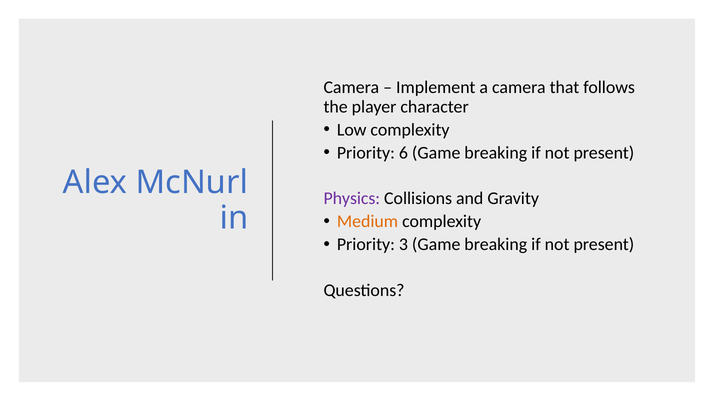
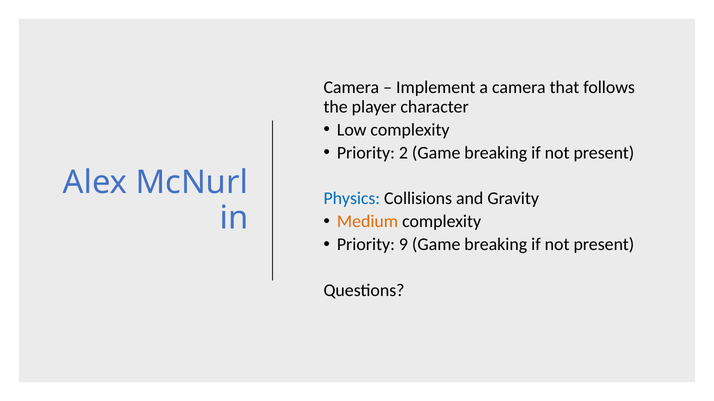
6: 6 -> 2
Physics colour: purple -> blue
3: 3 -> 9
